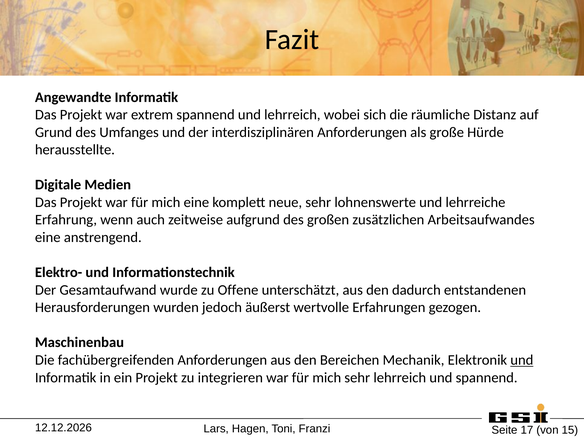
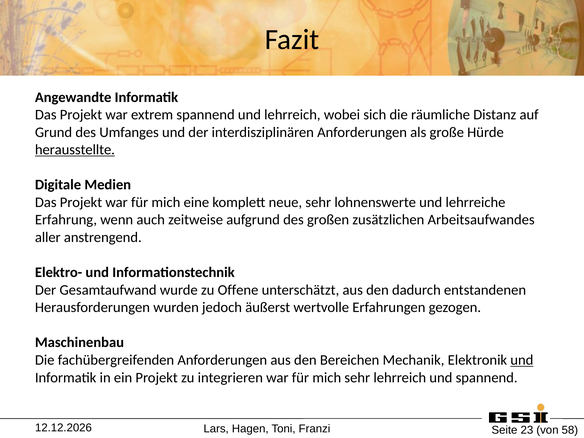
herausstellte underline: none -> present
eine at (48, 237): eine -> aller
17: 17 -> 23
15: 15 -> 58
